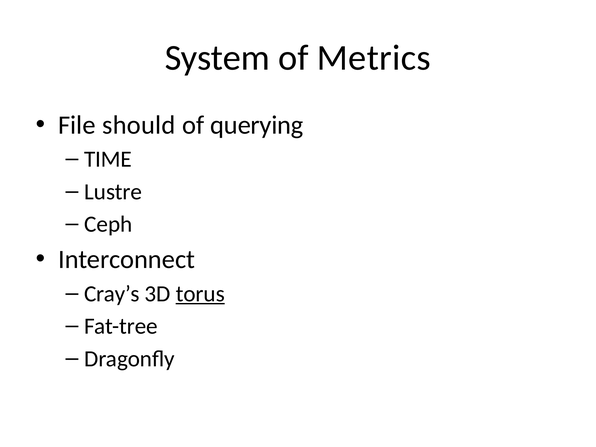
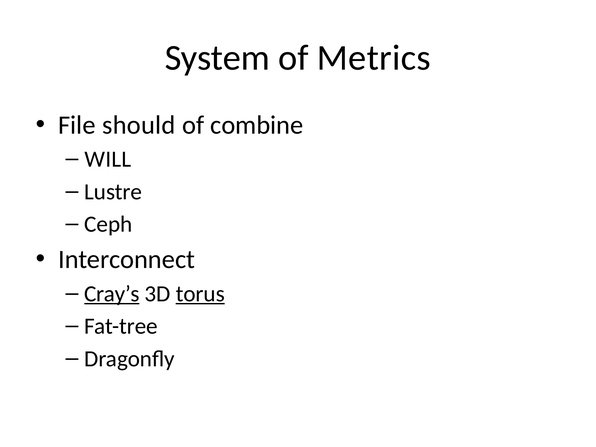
querying: querying -> combine
TIME: TIME -> WILL
Cray’s underline: none -> present
